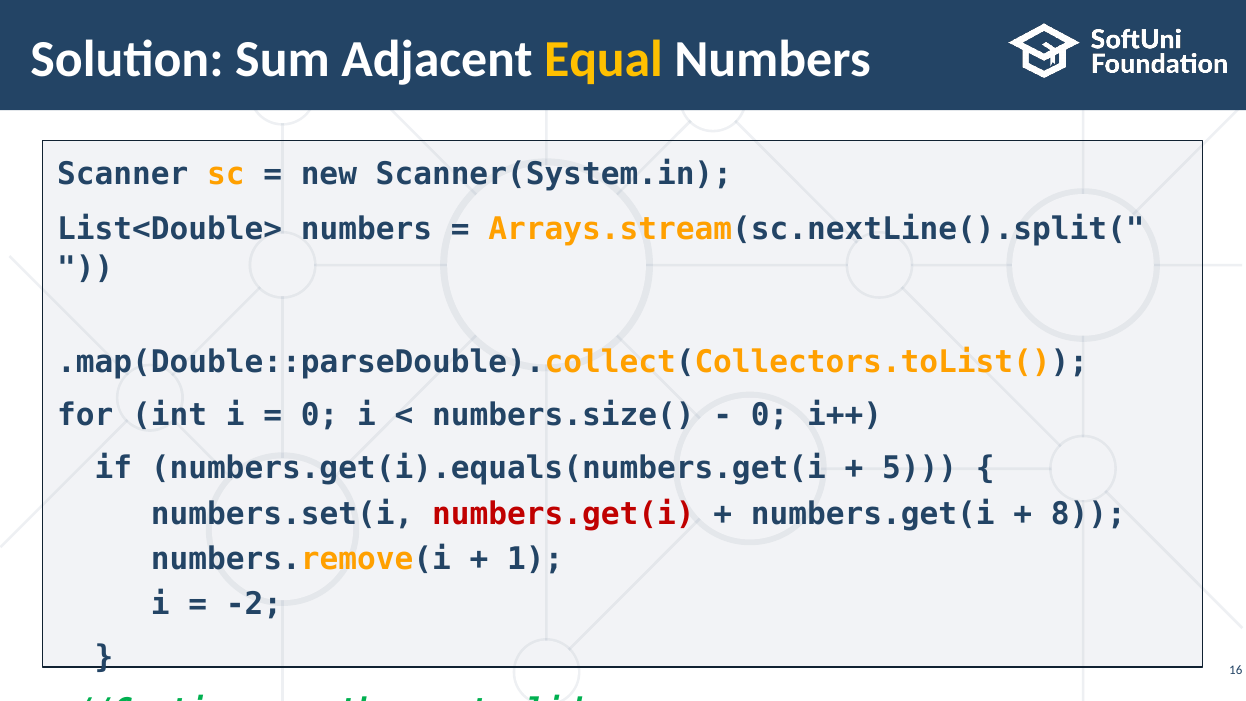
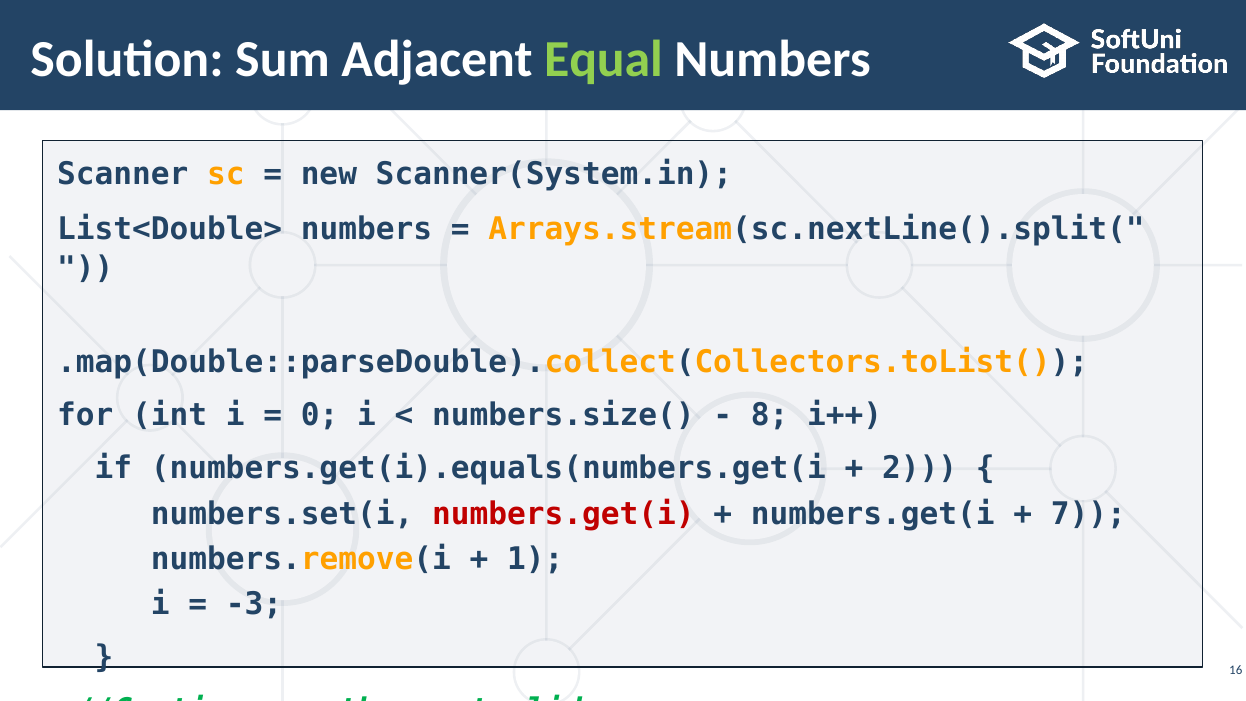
Equal colour: yellow -> light green
0 at (770, 416): 0 -> 8
5: 5 -> 2
8: 8 -> 7
-2: -2 -> -3
